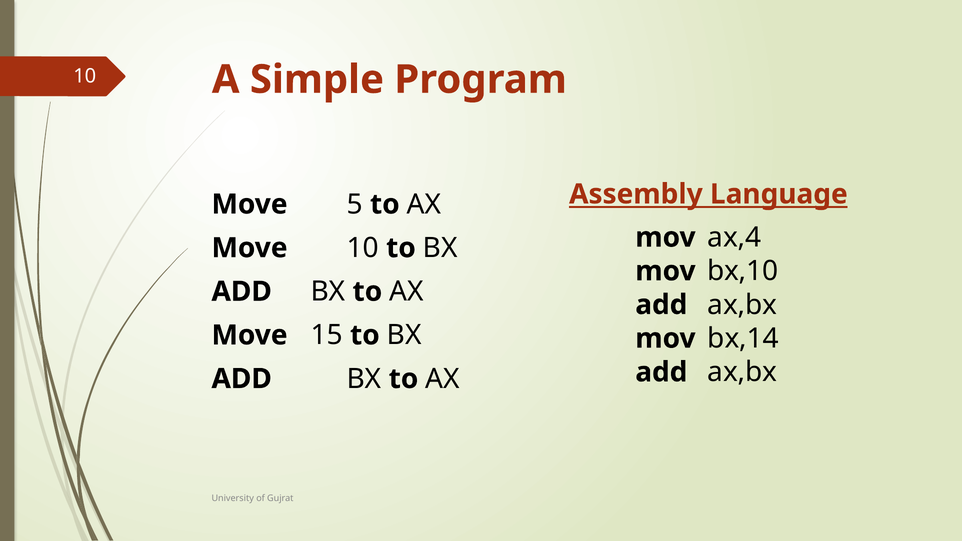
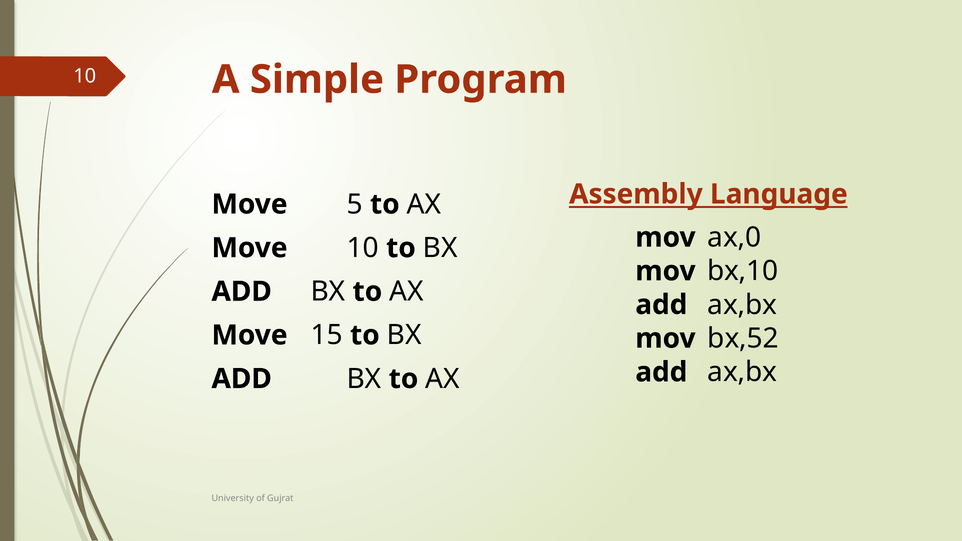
ax,4: ax,4 -> ax,0
bx,14: bx,14 -> bx,52
